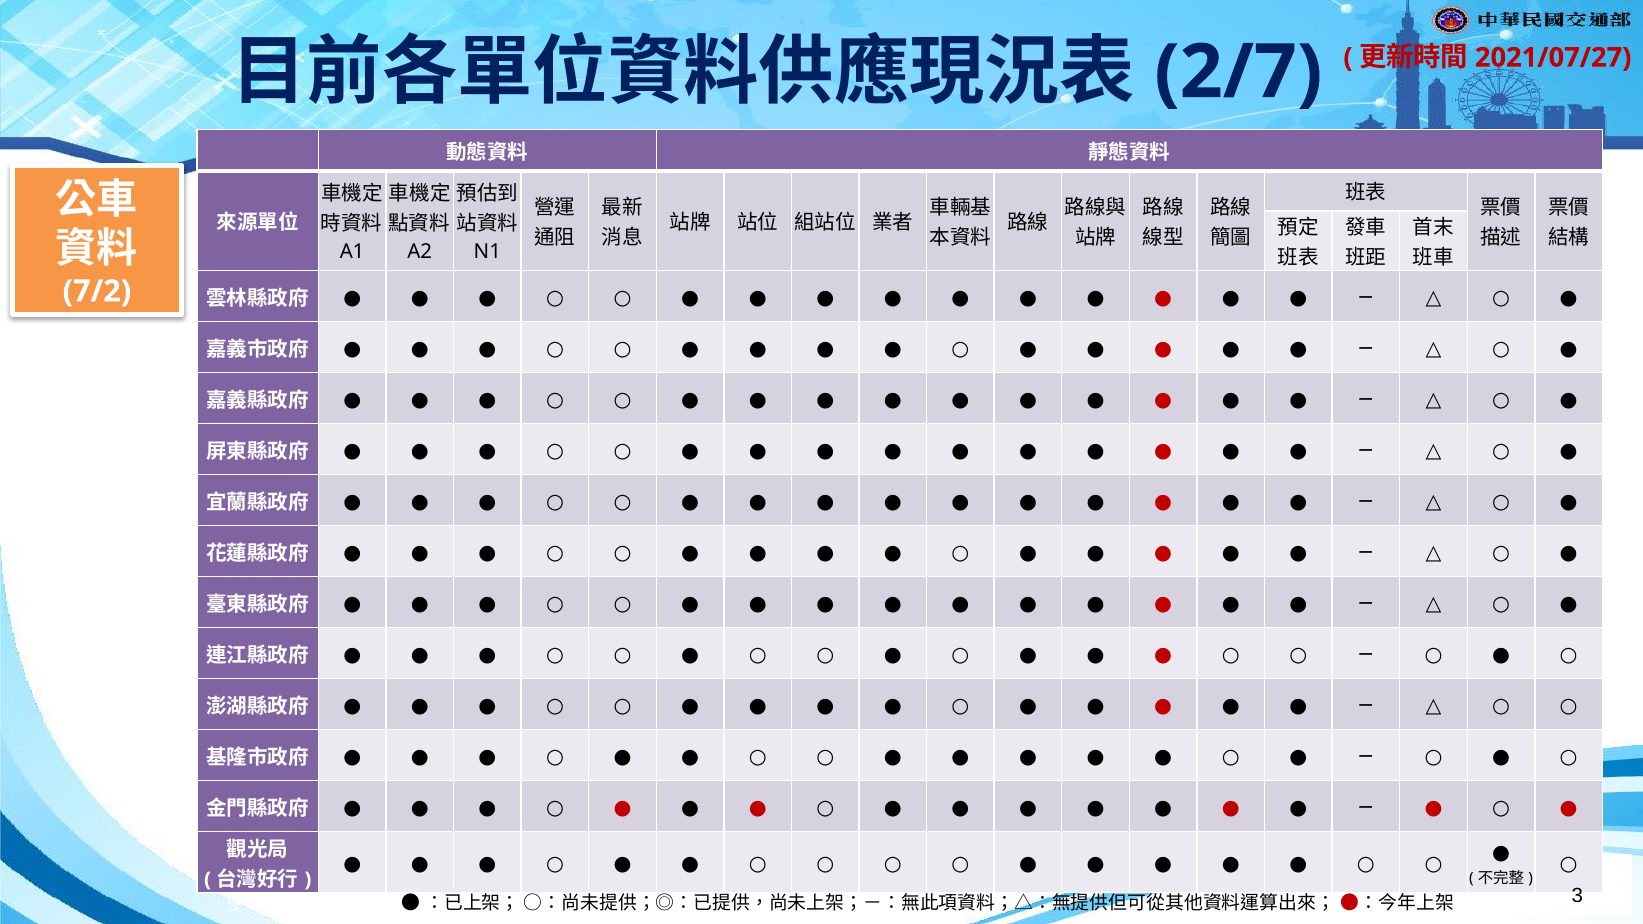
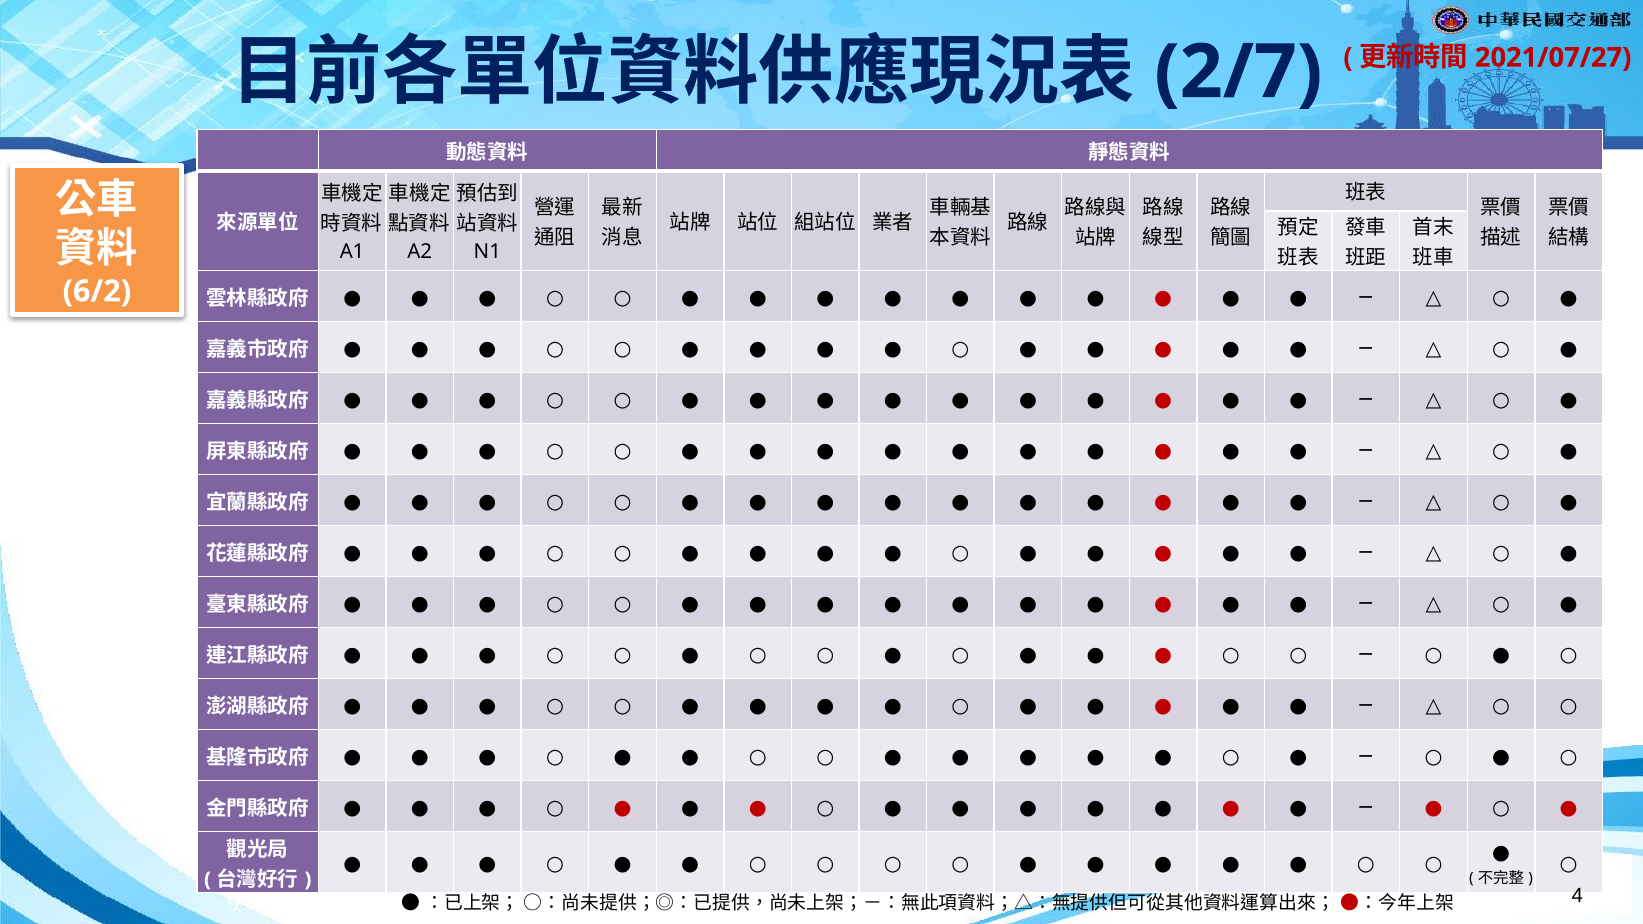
7/2: 7/2 -> 6/2
3: 3 -> 4
